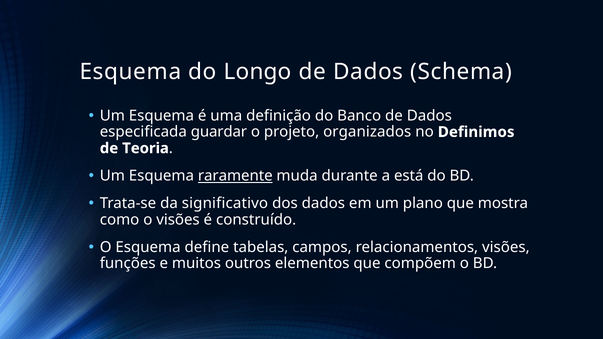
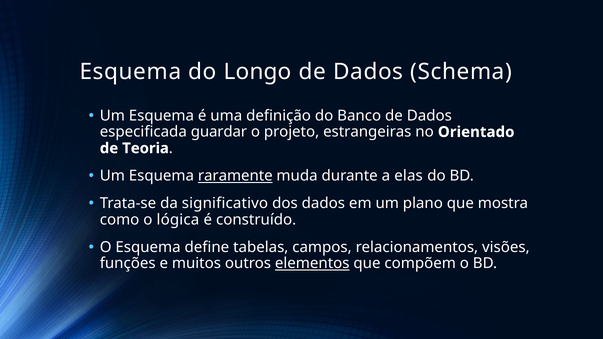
organizados: organizados -> estrangeiras
Definimos: Definimos -> Orientado
está: está -> elas
o visões: visões -> lógica
elementos underline: none -> present
